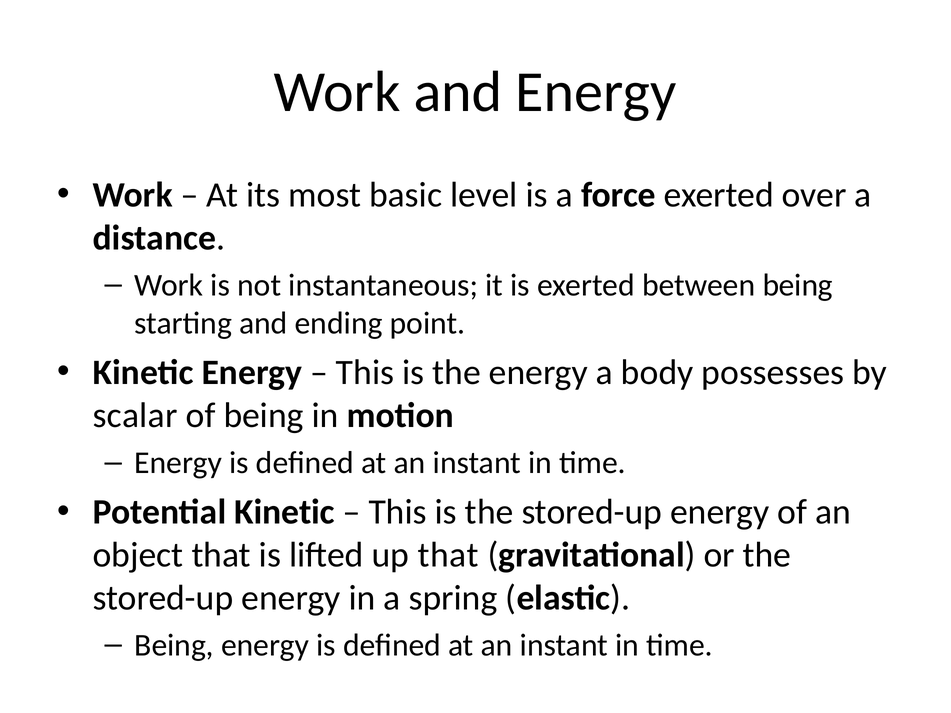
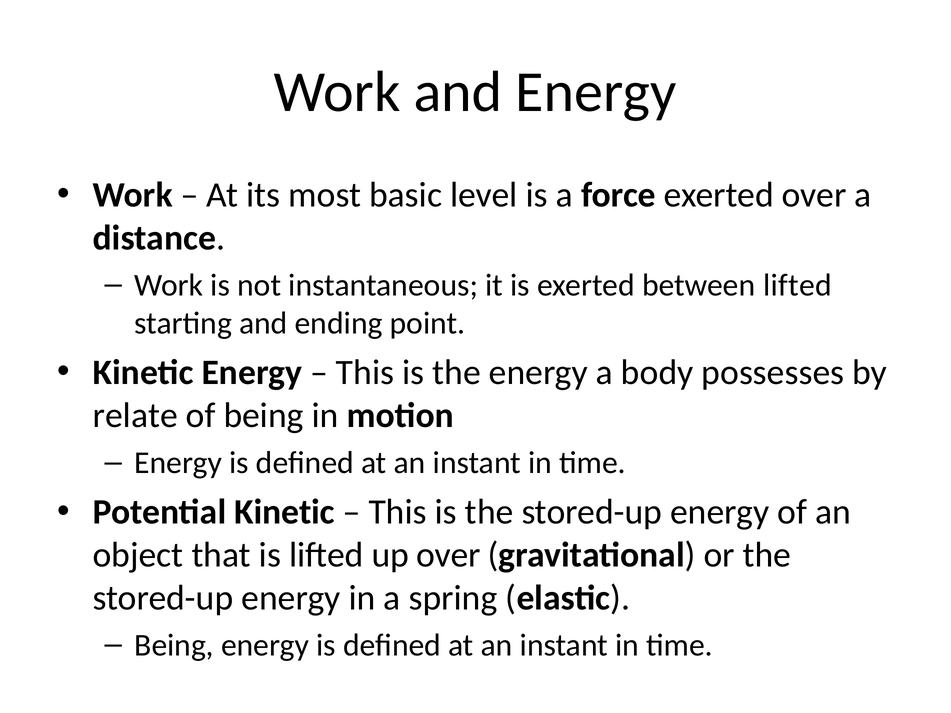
between being: being -> lifted
scalar: scalar -> relate
up that: that -> over
